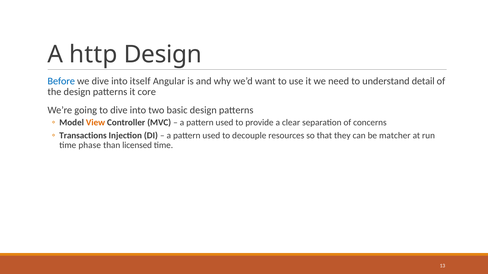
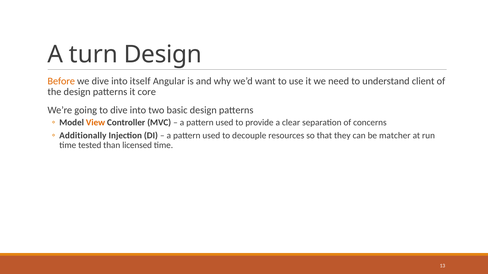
http: http -> turn
Before colour: blue -> orange
detail: detail -> client
Transactions: Transactions -> Additionally
phase: phase -> tested
